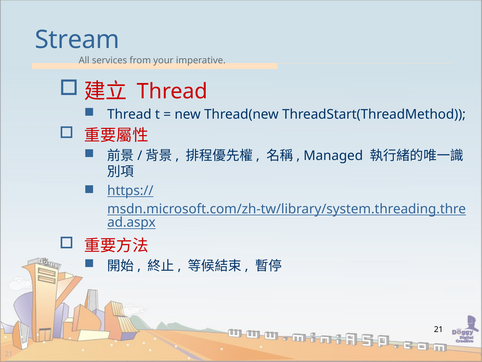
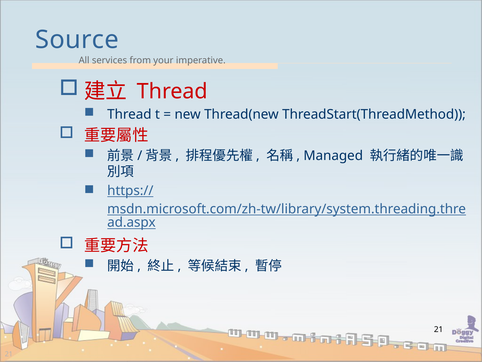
Stream: Stream -> Source
